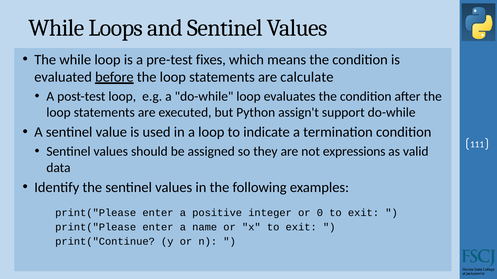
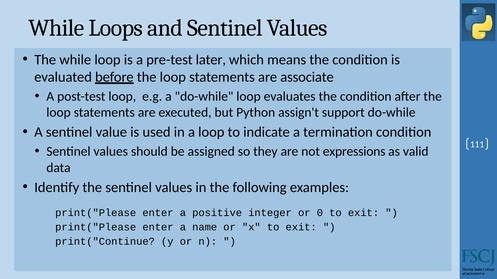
fixes: fixes -> later
calculate: calculate -> associate
